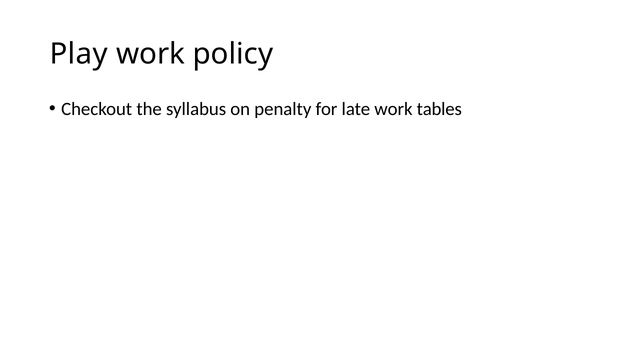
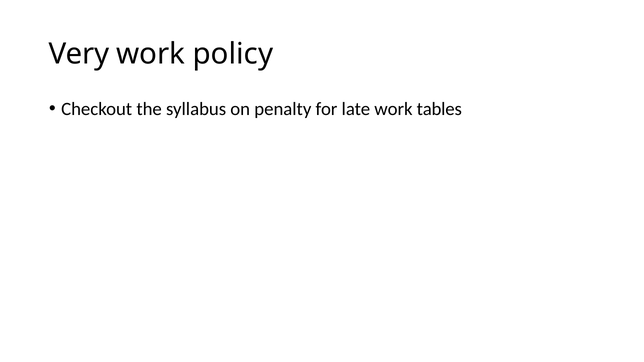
Play: Play -> Very
